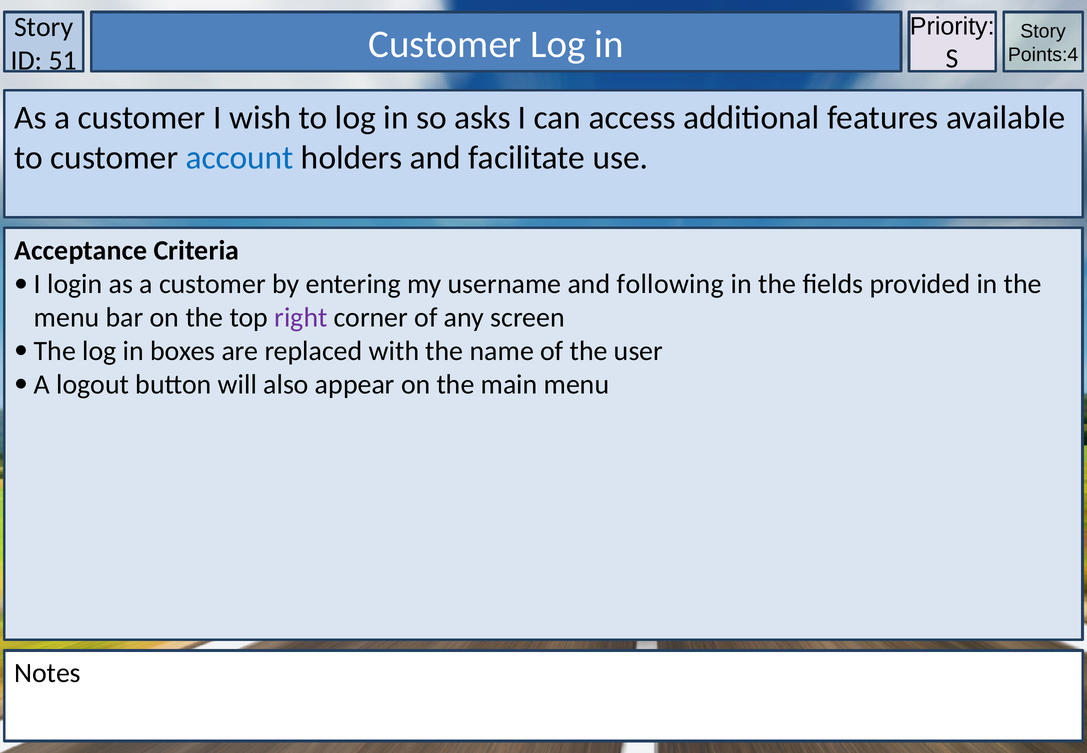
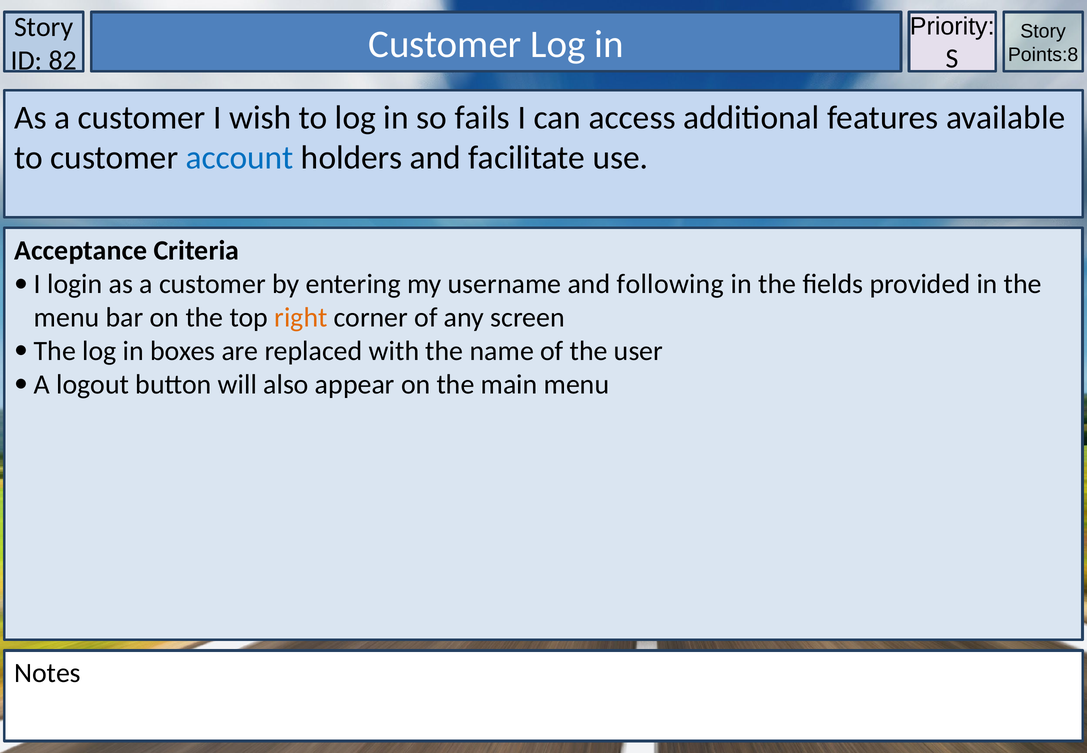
Points:4: Points:4 -> Points:8
51: 51 -> 82
asks: asks -> fails
right colour: purple -> orange
